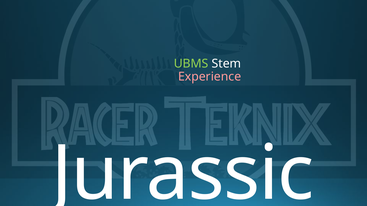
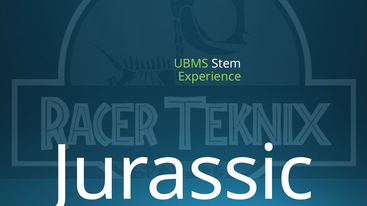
Experience colour: pink -> light green
